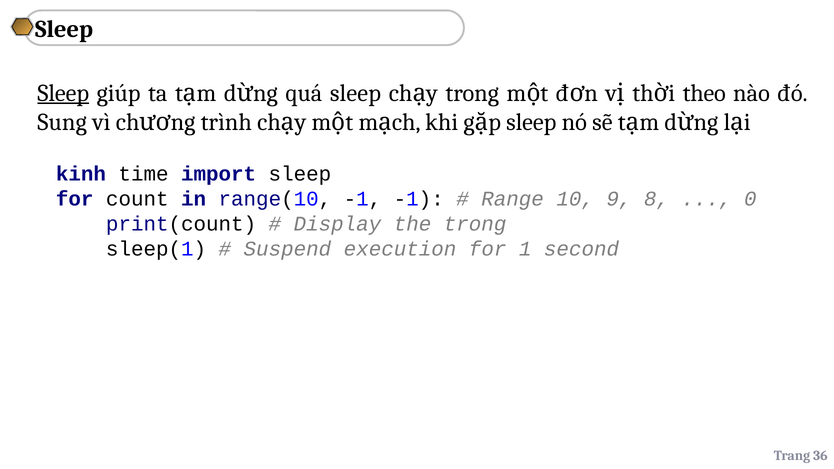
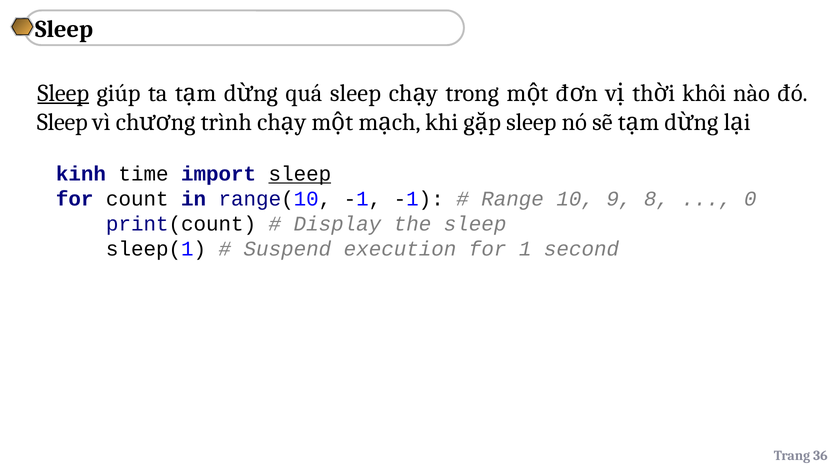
theo: theo -> khối
Sung at (62, 122): Sung -> Sleep
sleep at (300, 174) underline: none -> present
the trong: trong -> sleep
